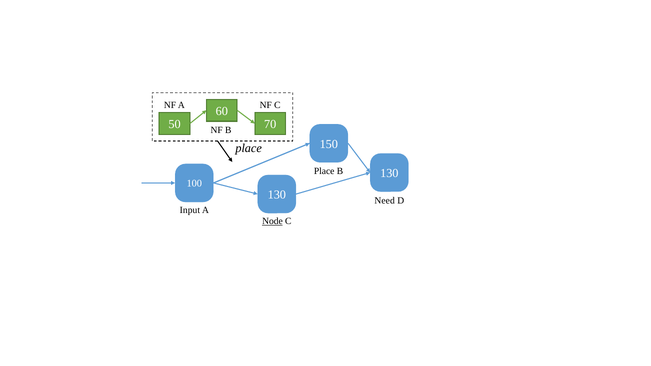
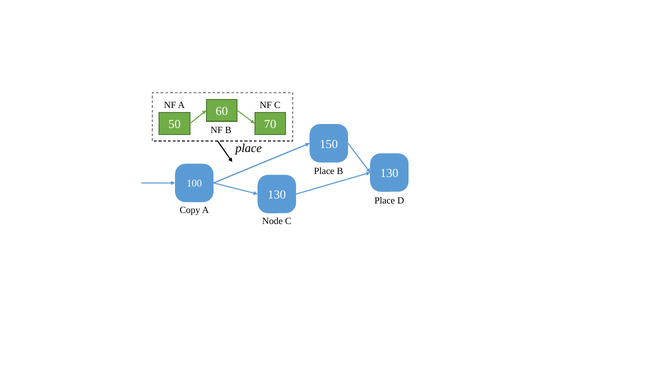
Need at (385, 200): Need -> Place
Input: Input -> Copy
Node underline: present -> none
